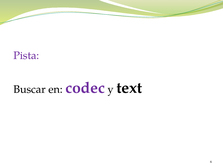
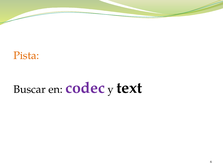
Pista colour: purple -> orange
